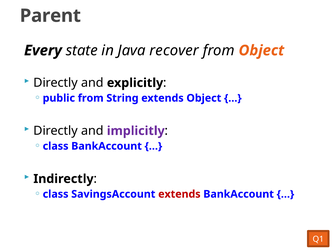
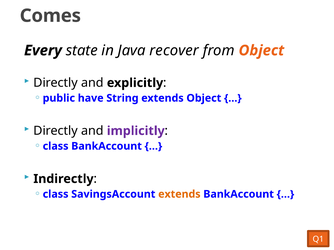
Parent: Parent -> Comes
public from: from -> have
extends at (179, 195) colour: red -> orange
